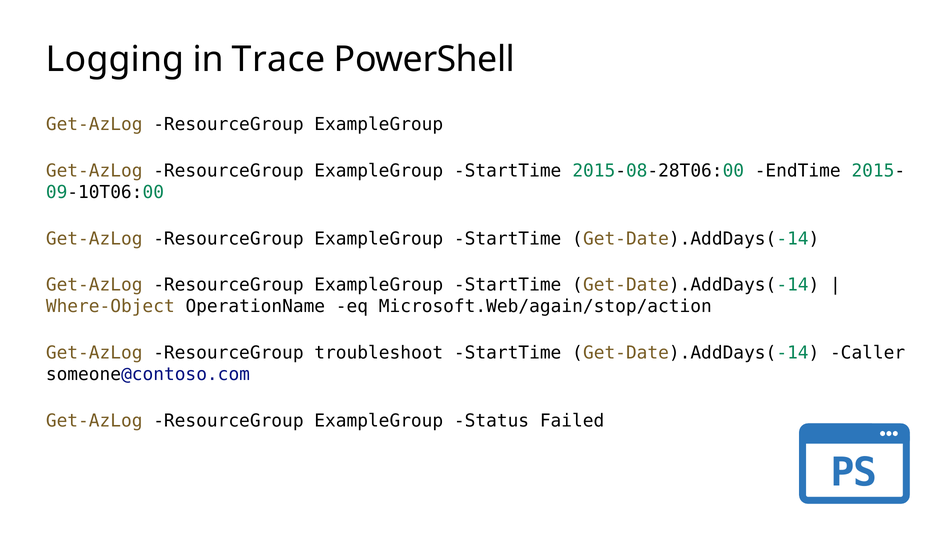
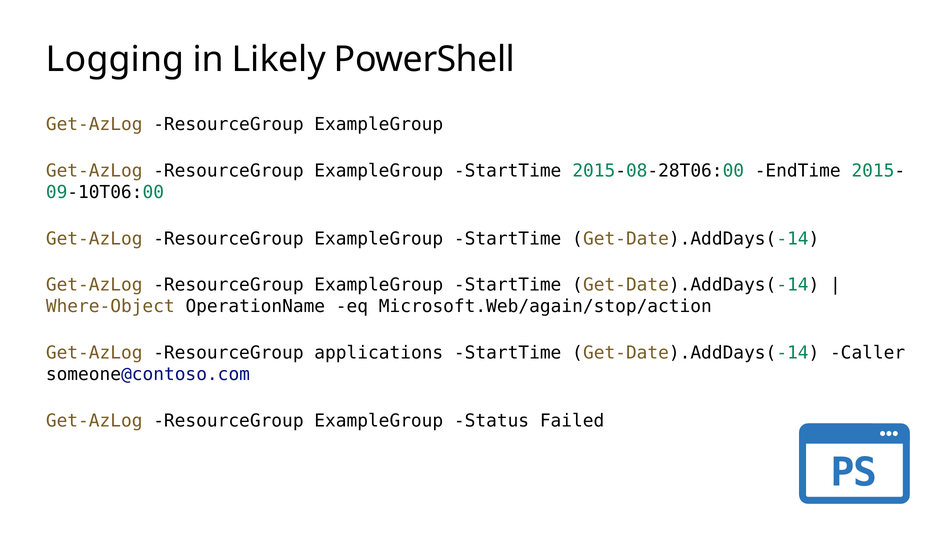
Trace: Trace -> Likely
troubleshoot: troubleshoot -> applications
